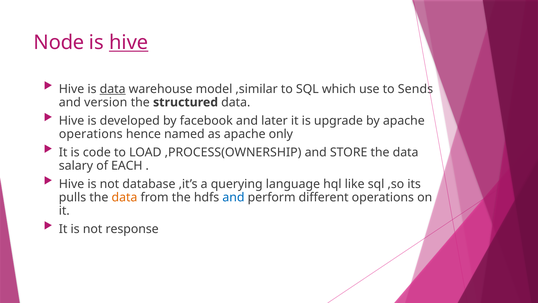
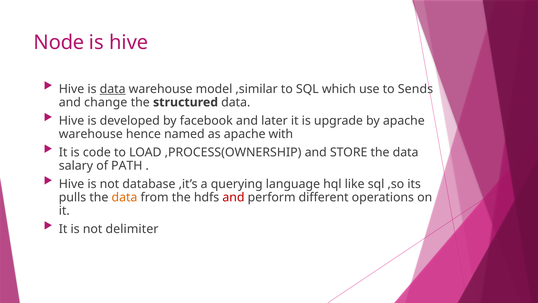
hive at (129, 42) underline: present -> none
version: version -> change
operations at (91, 134): operations -> warehouse
only: only -> with
EACH: EACH -> PATH
and at (233, 197) colour: blue -> red
response: response -> delimiter
